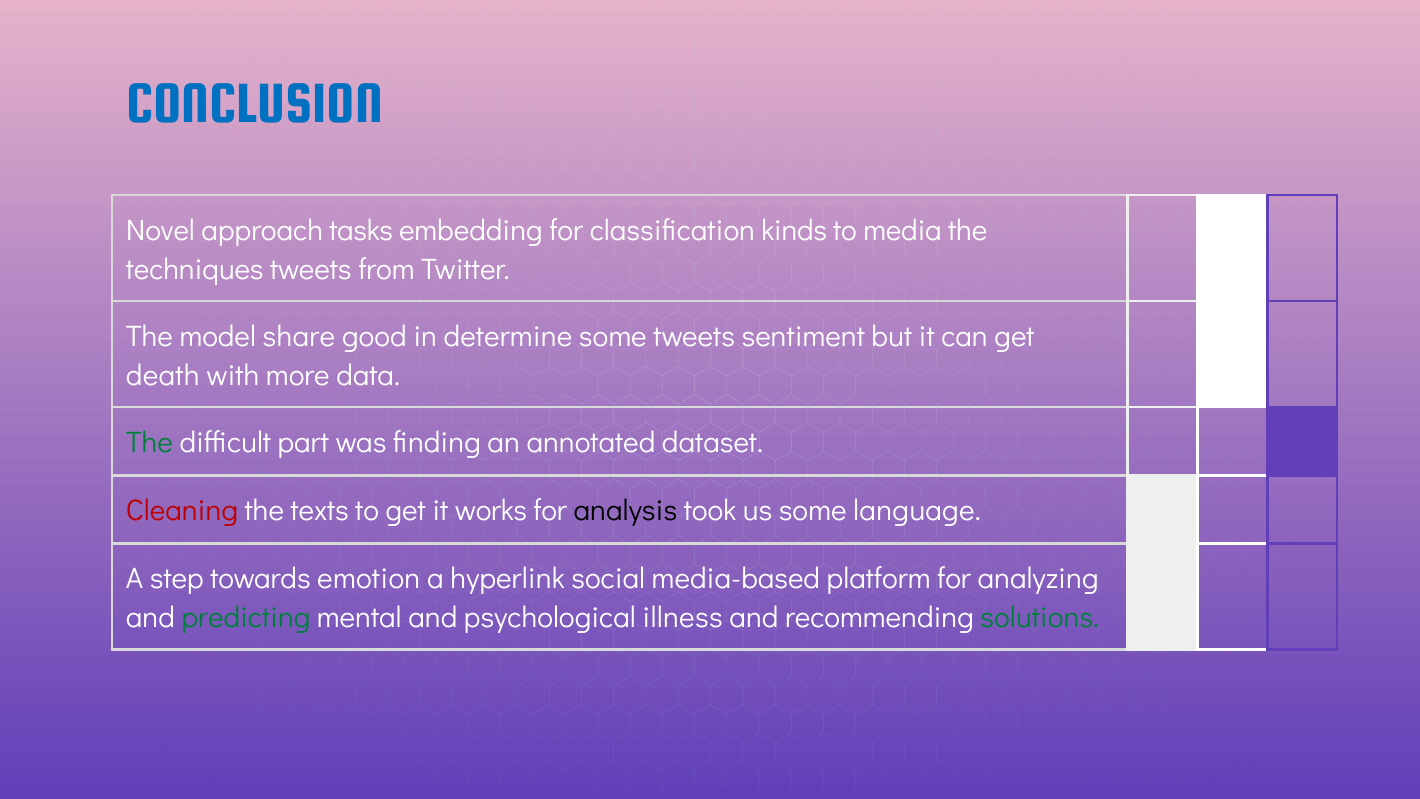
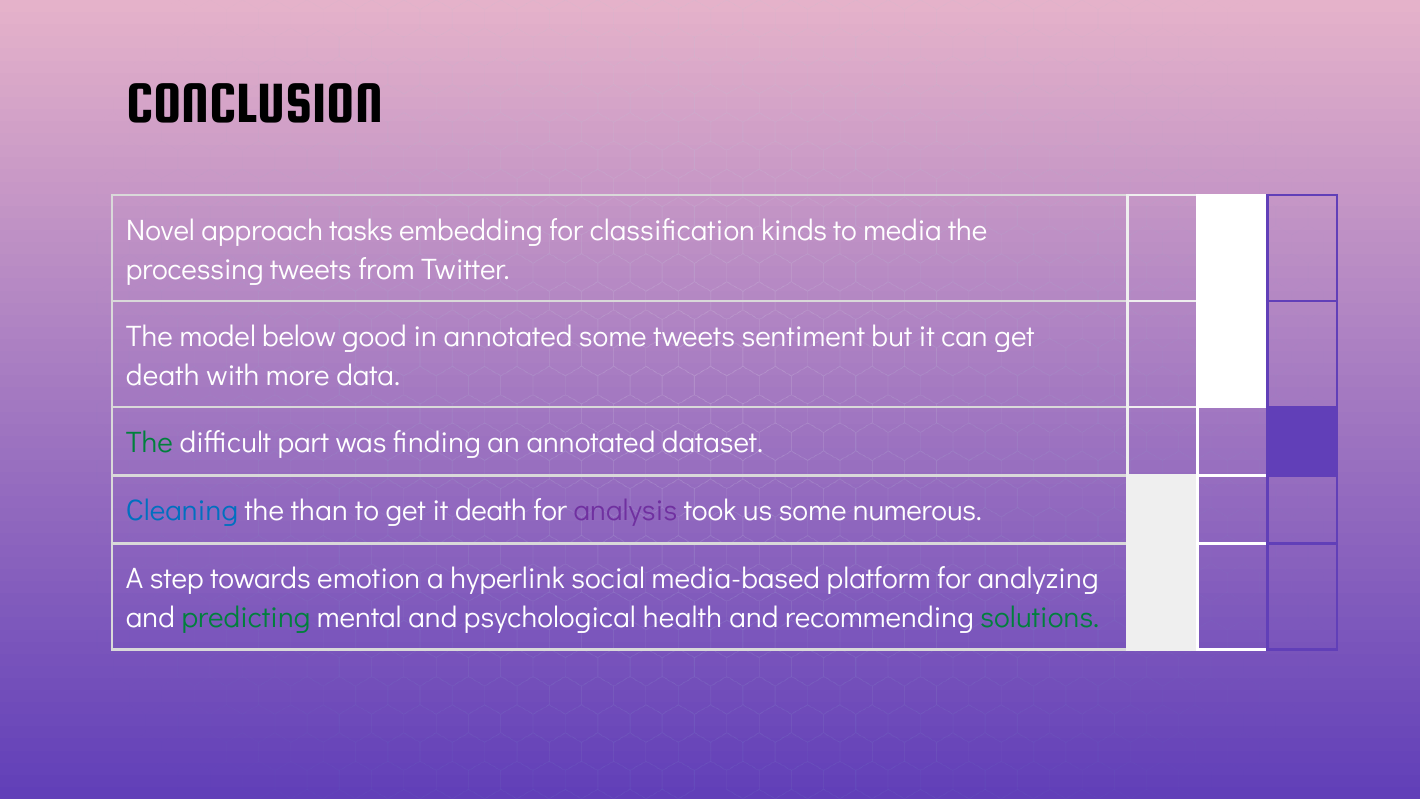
CONCLUSION colour: blue -> black
techniques: techniques -> processing
share: share -> below
in determine: determine -> annotated
Cleaning colour: red -> blue
texts: texts -> than
it works: works -> death
analysis colour: black -> purple
language: language -> numerous
illness: illness -> health
